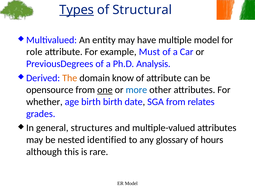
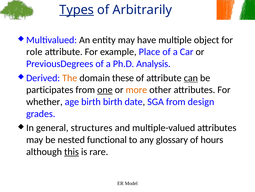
Structural: Structural -> Arbitrarily
multiple model: model -> object
Must: Must -> Place
know: know -> these
can underline: none -> present
opensource: opensource -> participates
more colour: blue -> orange
relates: relates -> design
identified: identified -> functional
this underline: none -> present
